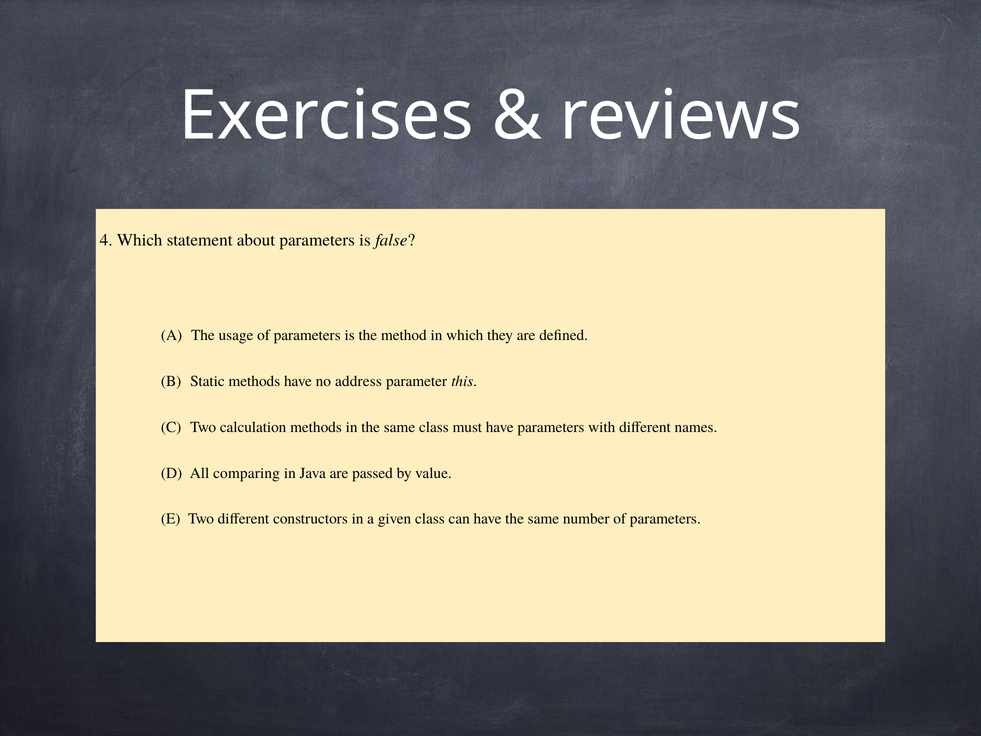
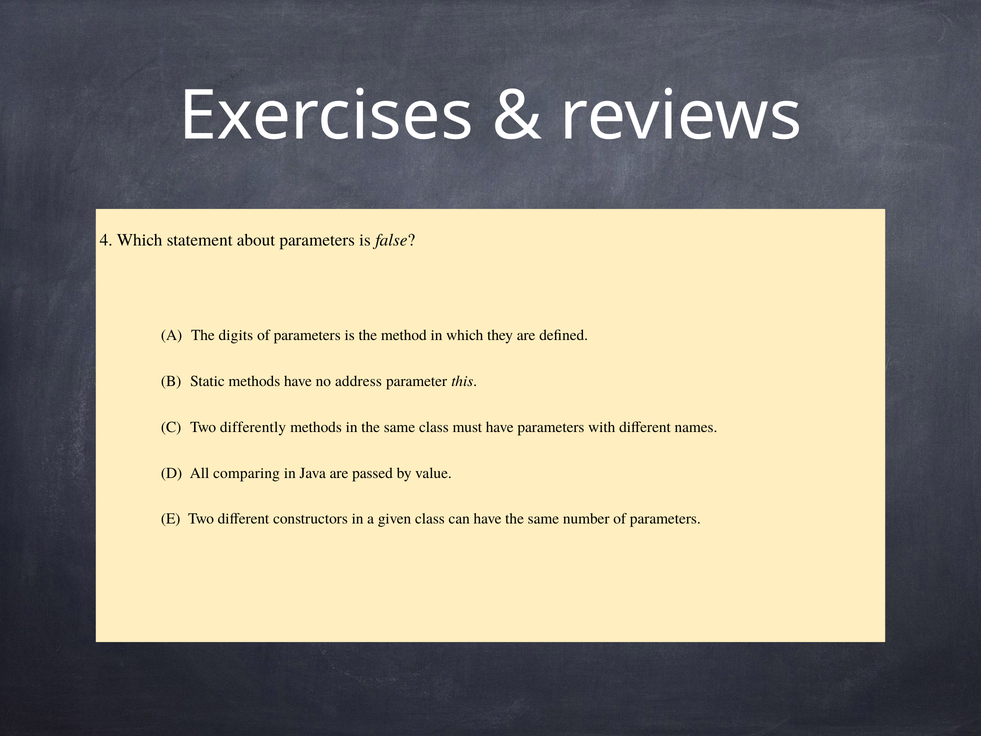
usage: usage -> digits
calculation: calculation -> differently
